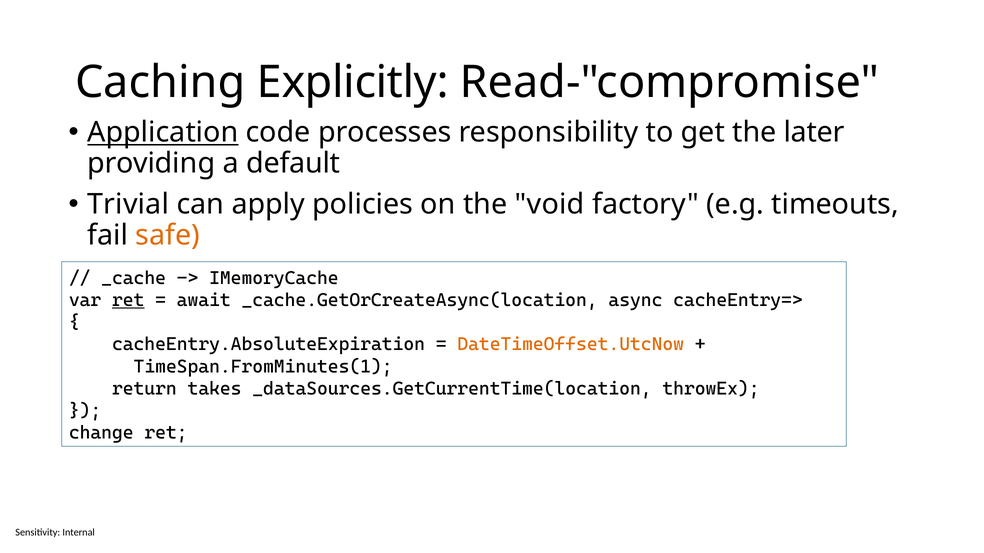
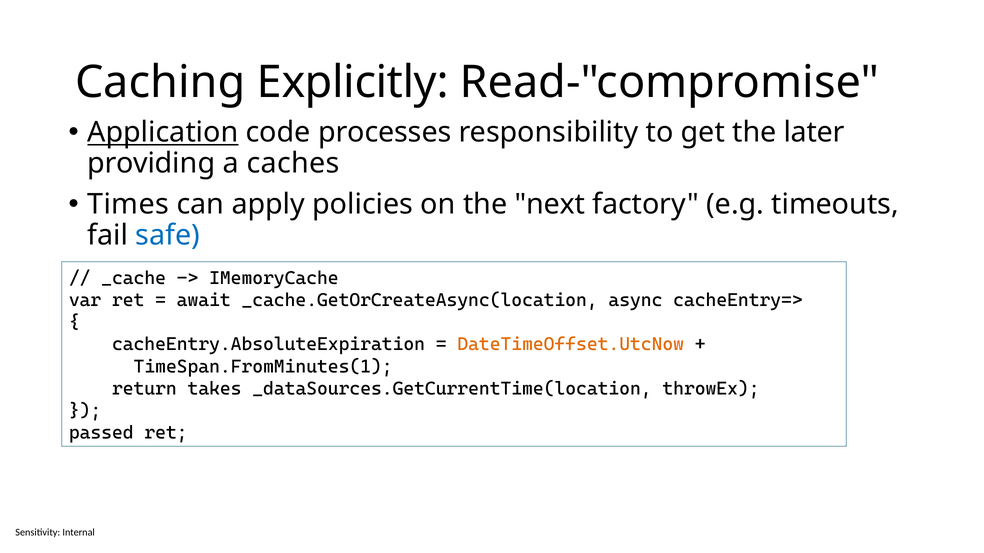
default: default -> caches
Trivial: Trivial -> Times
void: void -> next
safe colour: orange -> blue
ret at (128, 300) underline: present -> none
change: change -> passed
